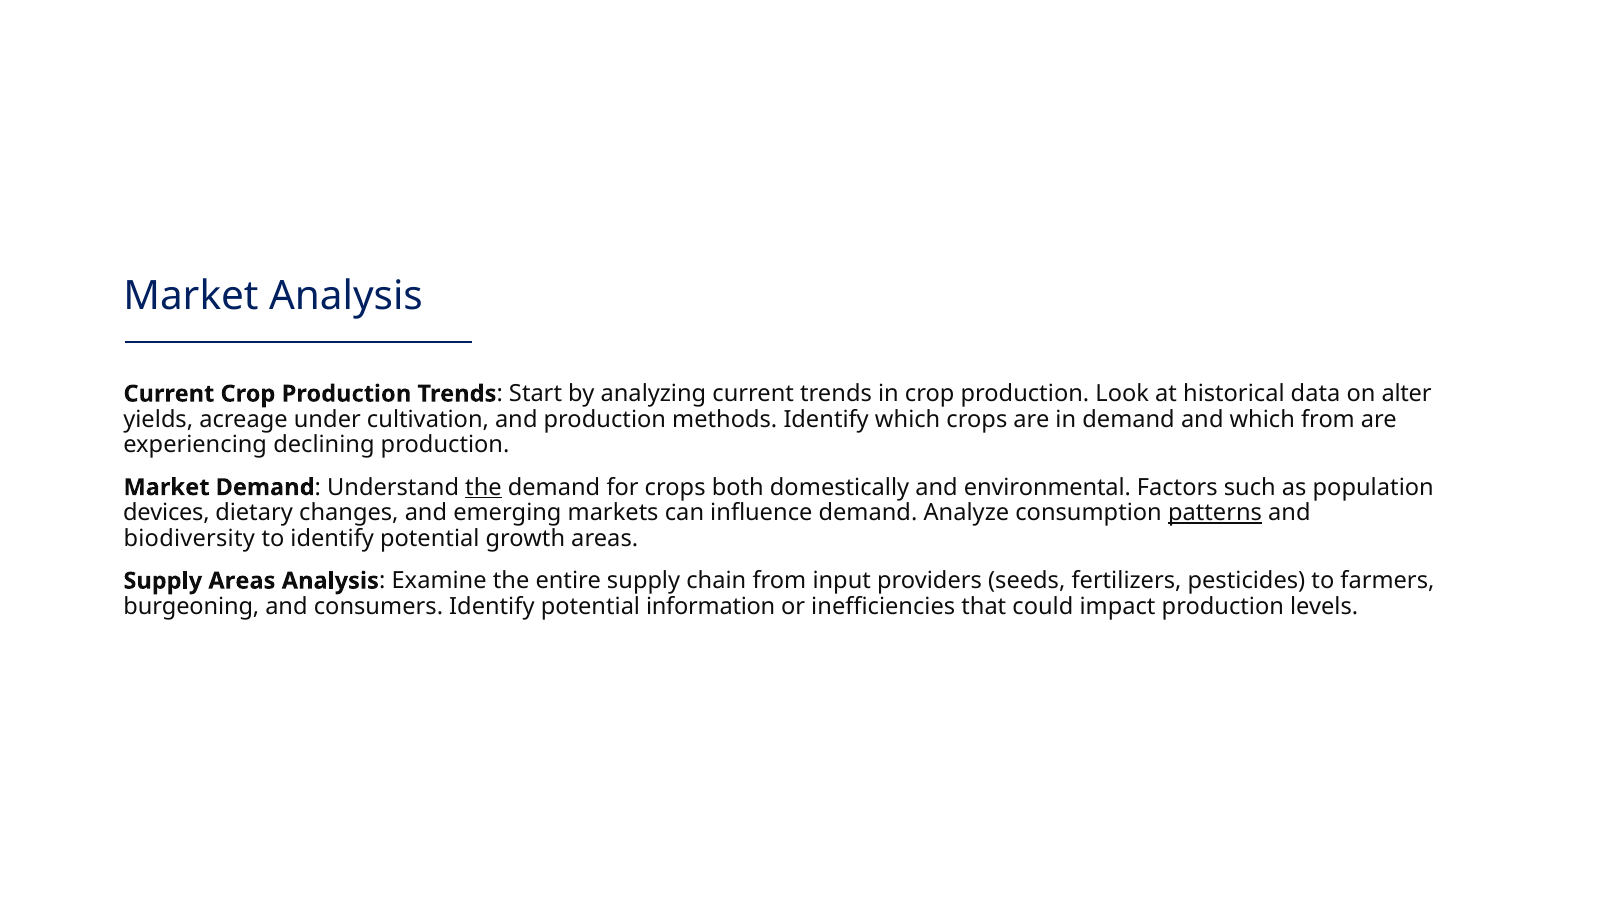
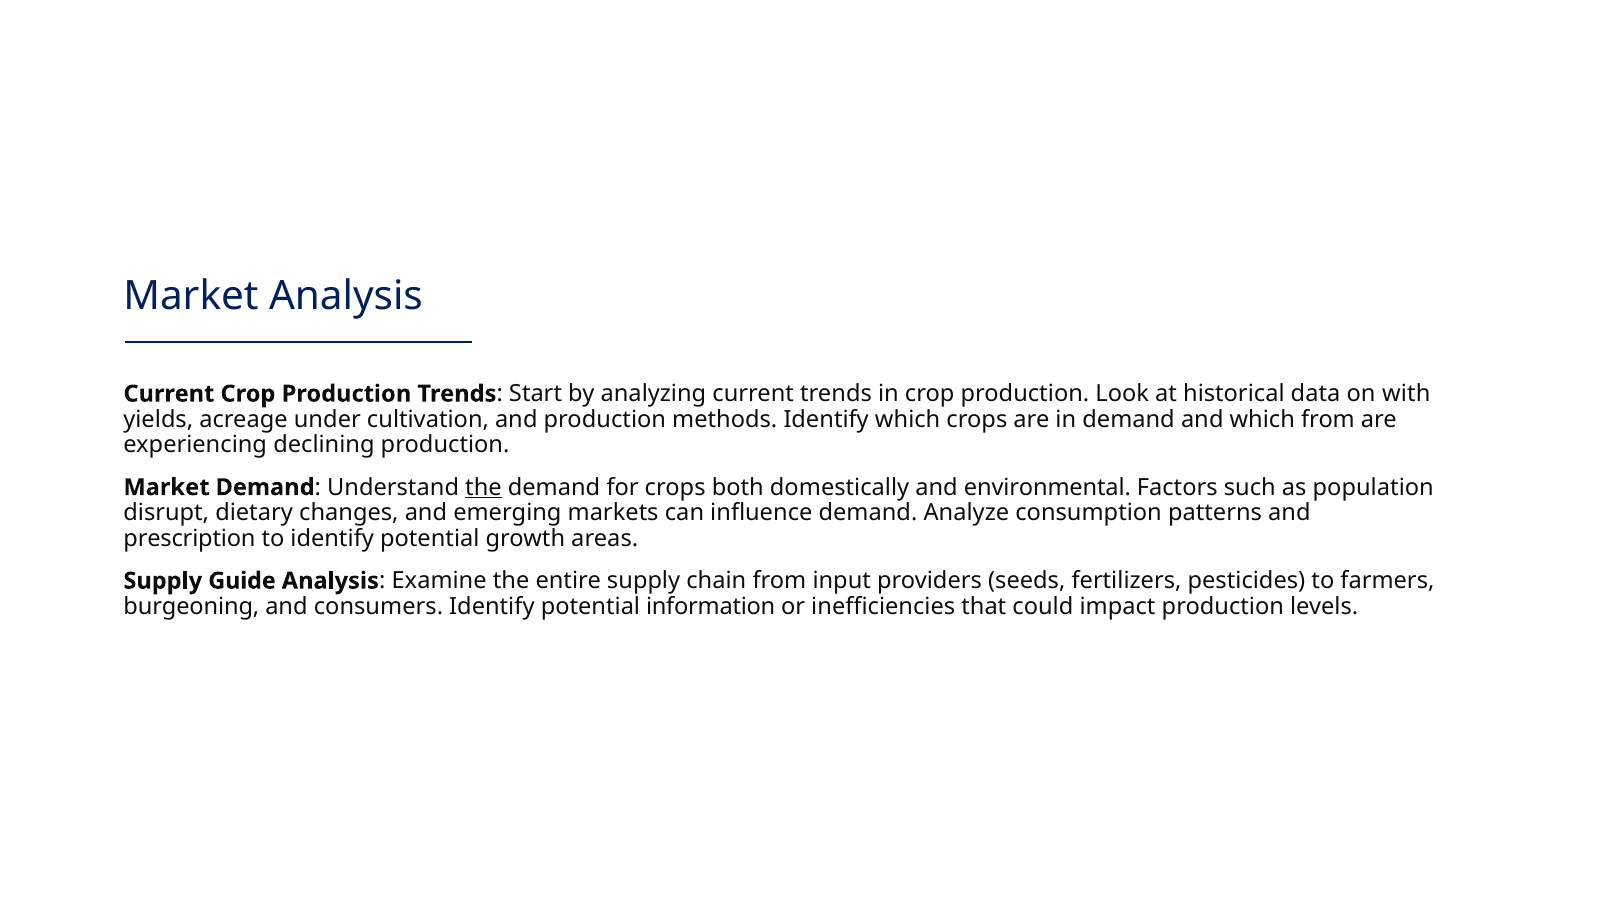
alter: alter -> with
devices: devices -> disrupt
patterns underline: present -> none
biodiversity: biodiversity -> prescription
Supply Areas: Areas -> Guide
